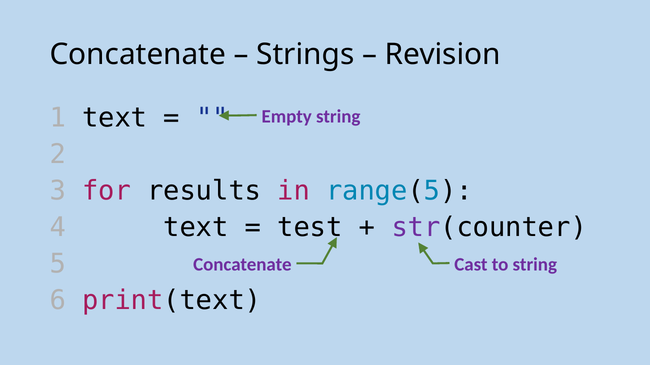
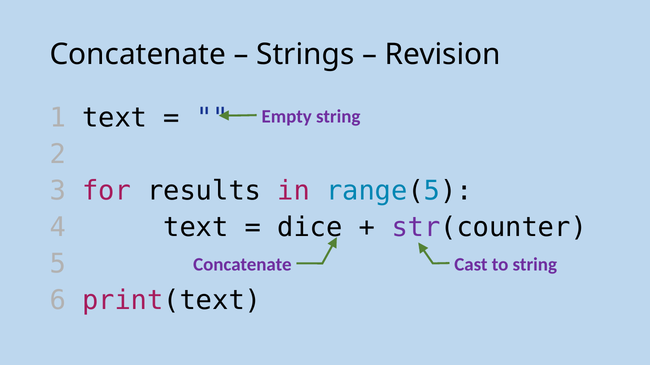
test: test -> dice
